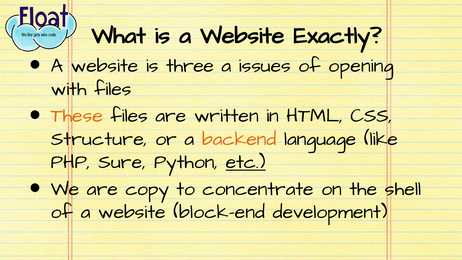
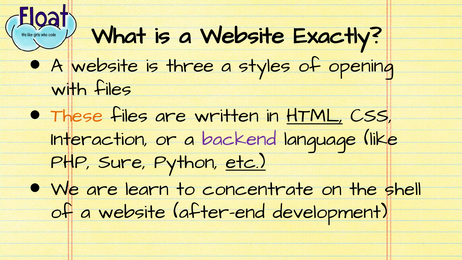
issues: issues -> styles
HTML underline: none -> present
Structure: Structure -> Interaction
backend colour: orange -> purple
copy: copy -> learn
block-end: block-end -> after-end
